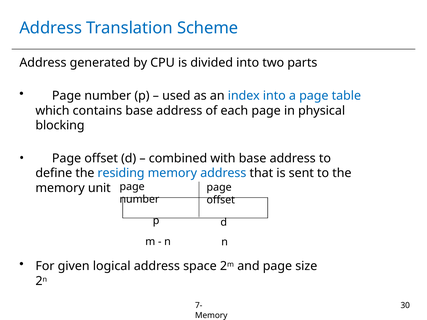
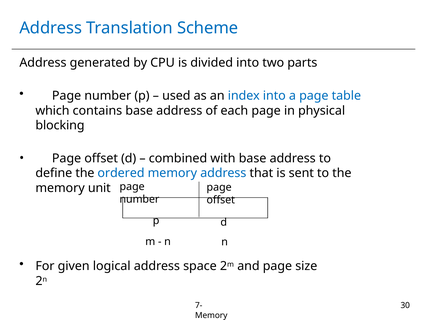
residing: residing -> ordered
